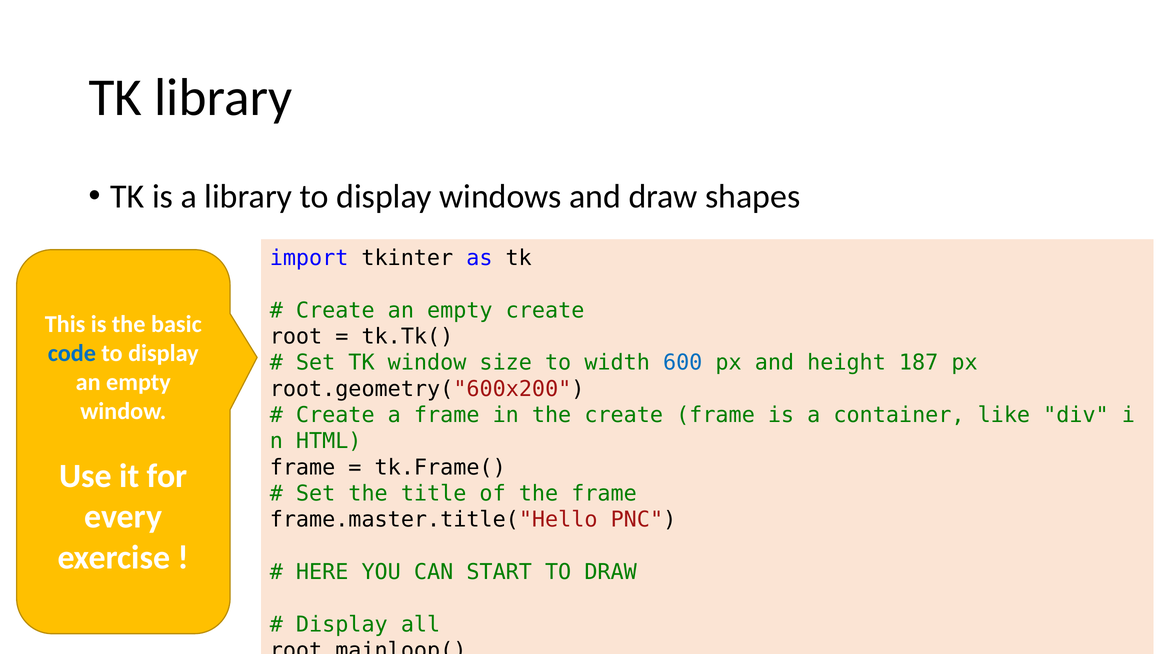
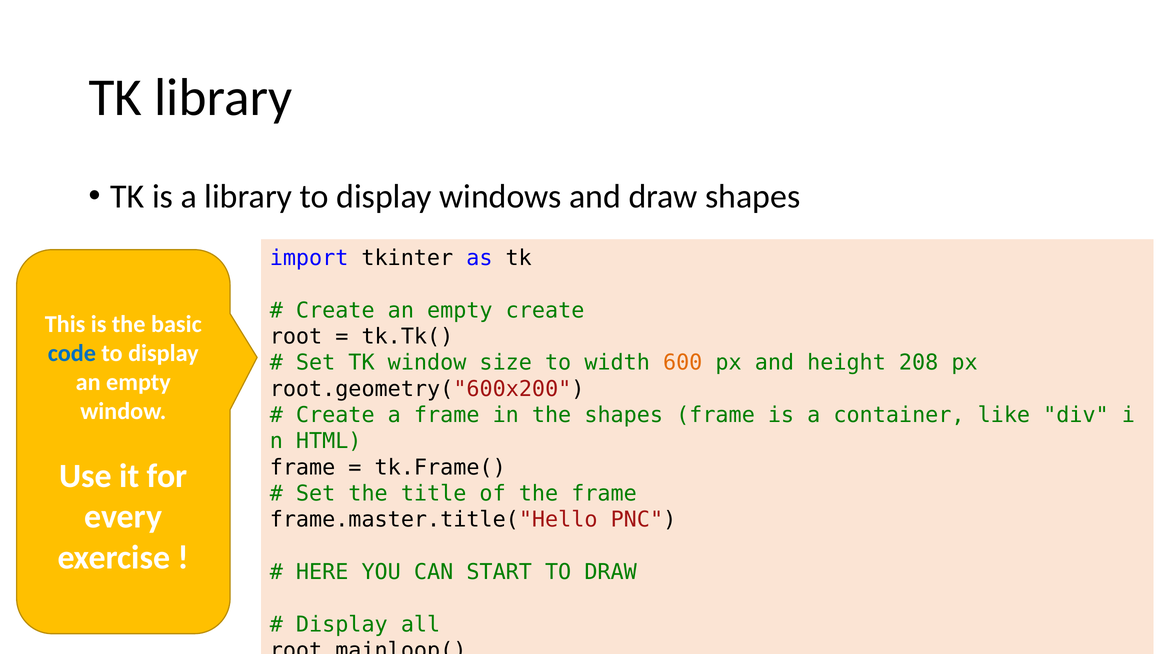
600 colour: blue -> orange
187: 187 -> 208
the create: create -> shapes
